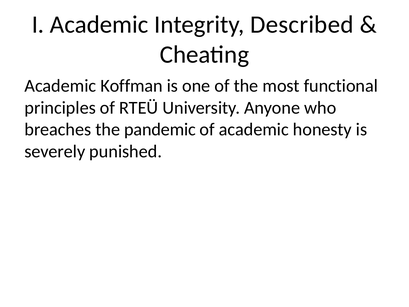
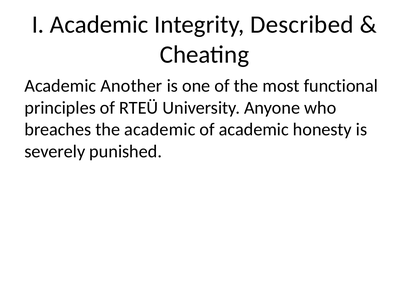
Koffman: Koffman -> Another
the pandemic: pandemic -> academic
